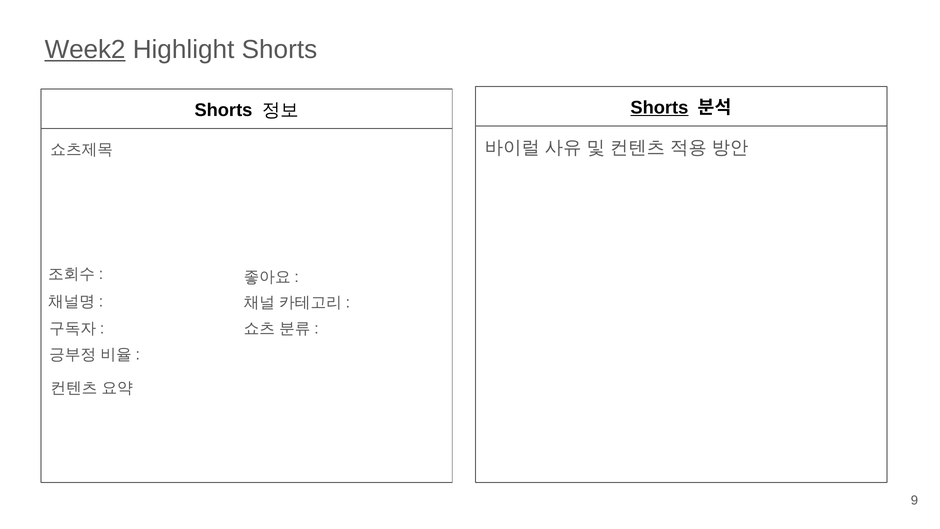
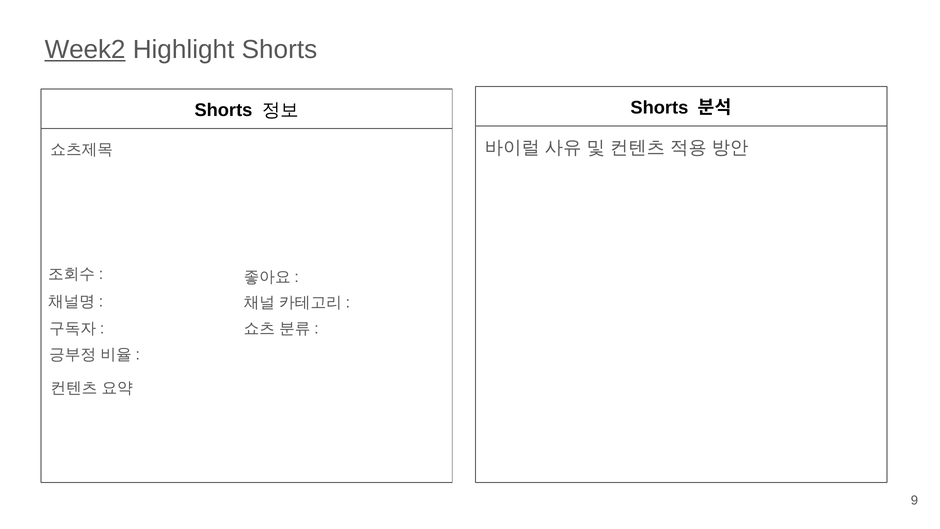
Shorts at (659, 108) underline: present -> none
